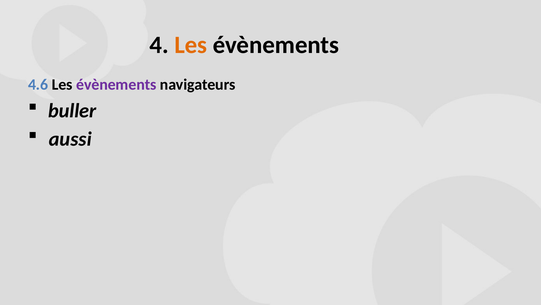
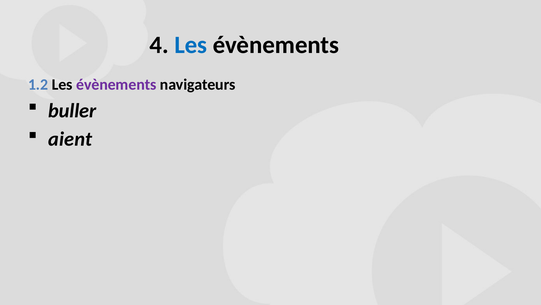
Les at (191, 45) colour: orange -> blue
4.6: 4.6 -> 1.2
aussi: aussi -> aient
